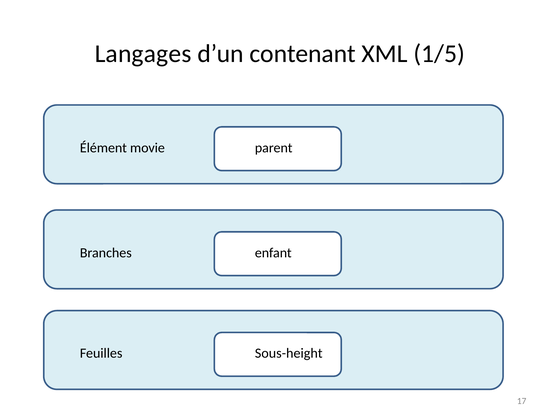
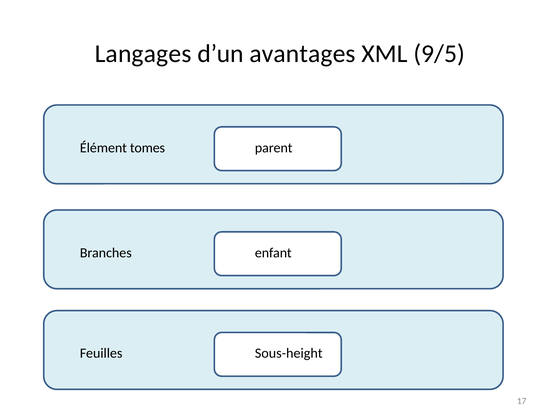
contenant: contenant -> avantages
1/5: 1/5 -> 9/5
movie: movie -> tomes
